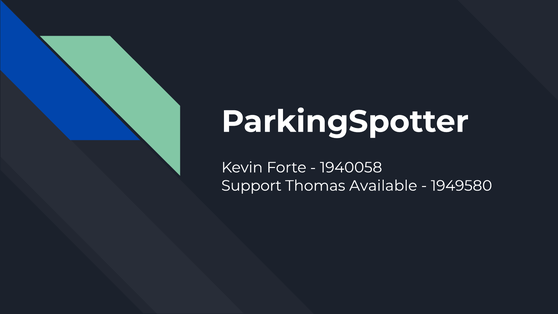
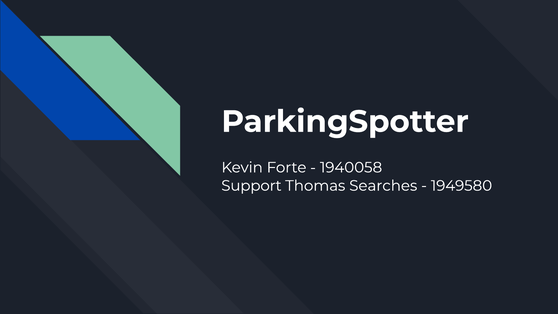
Available: Available -> Searches
